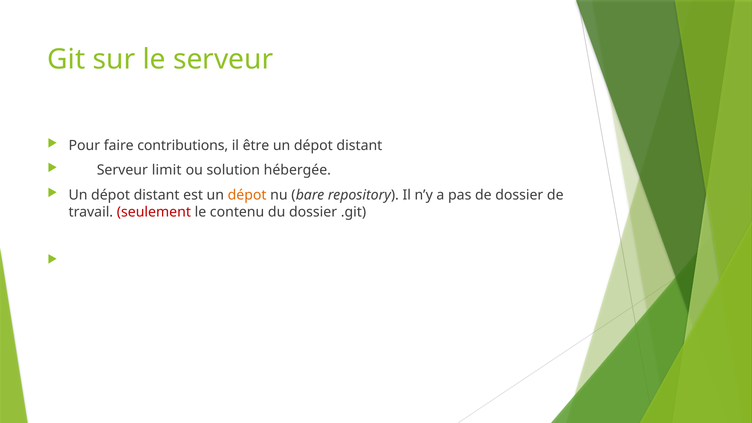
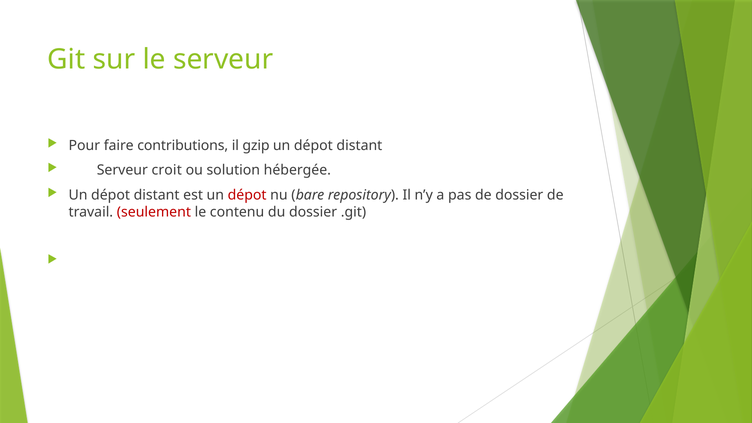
être: être -> gzip
limit: limit -> croit
dépot at (247, 195) colour: orange -> red
